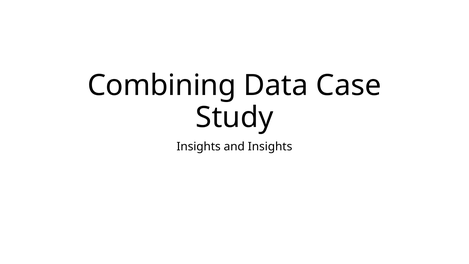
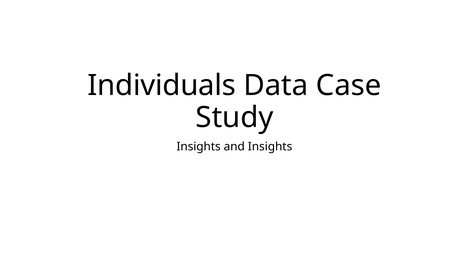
Combining: Combining -> Individuals
